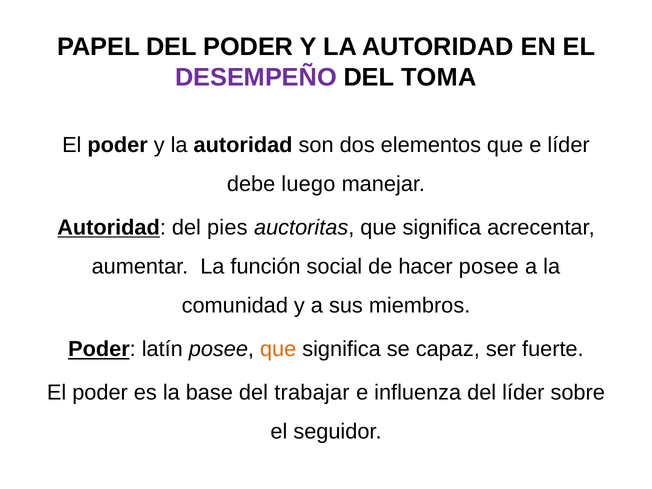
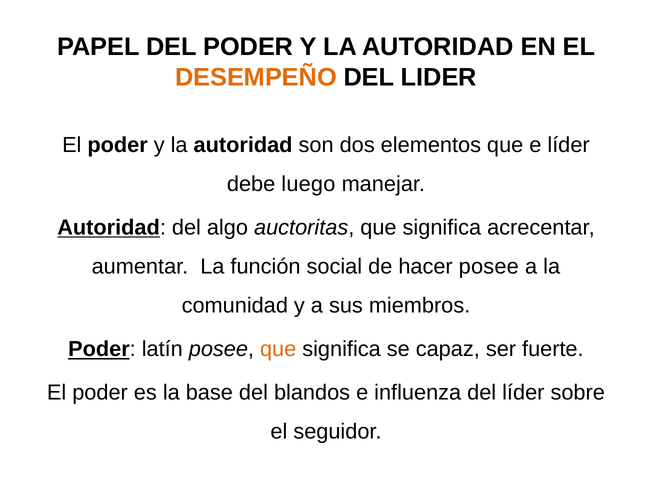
DESEMPEÑO colour: purple -> orange
TOMA: TOMA -> LIDER
pies: pies -> algo
trabajar: trabajar -> blandos
